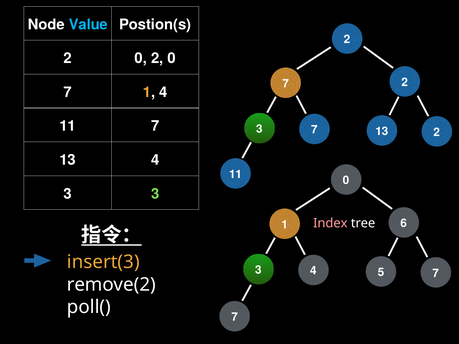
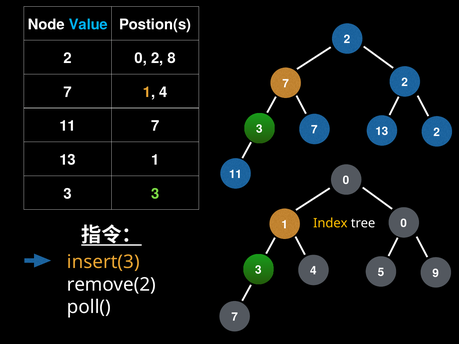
0 2 0: 0 -> 8
4 at (155, 160): 4 -> 1
Index colour: pink -> yellow
6 at (404, 223): 6 -> 0
3 7: 7 -> 9
